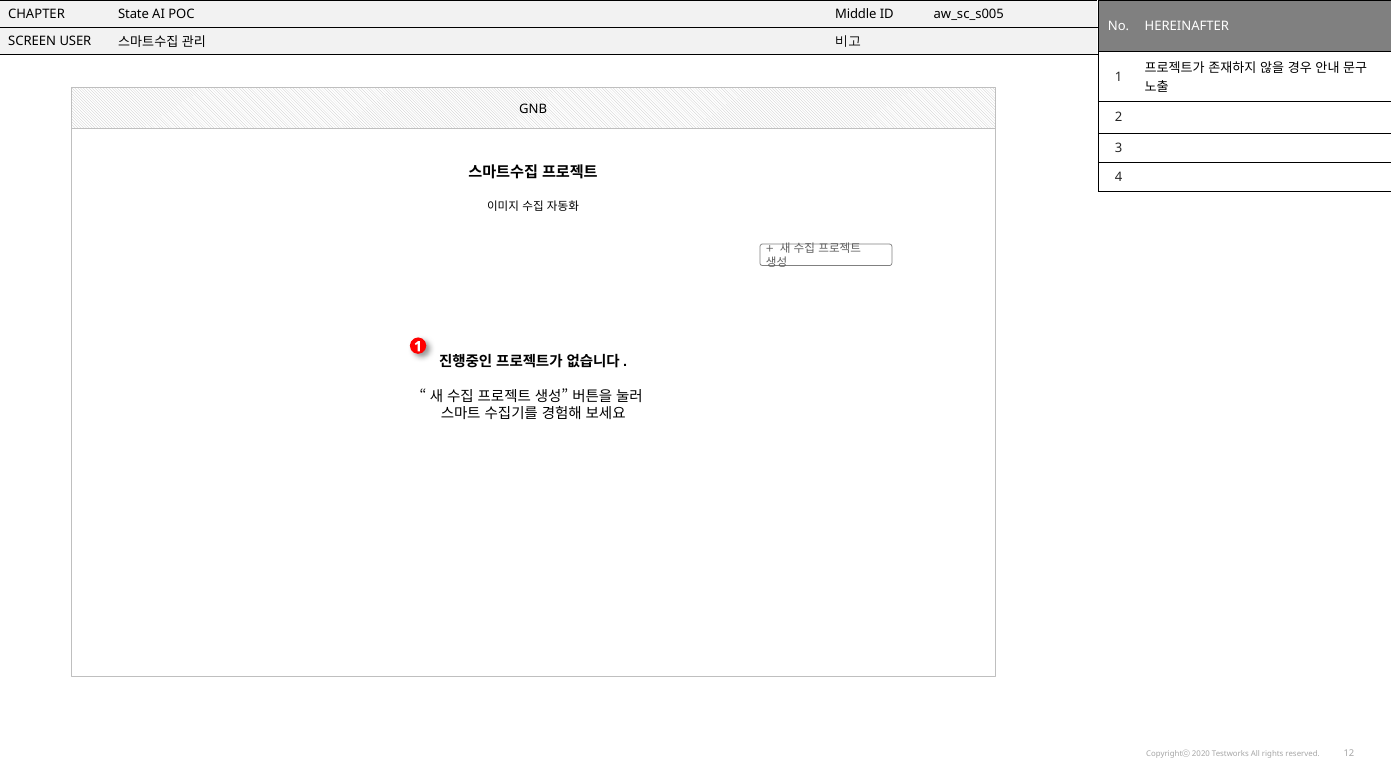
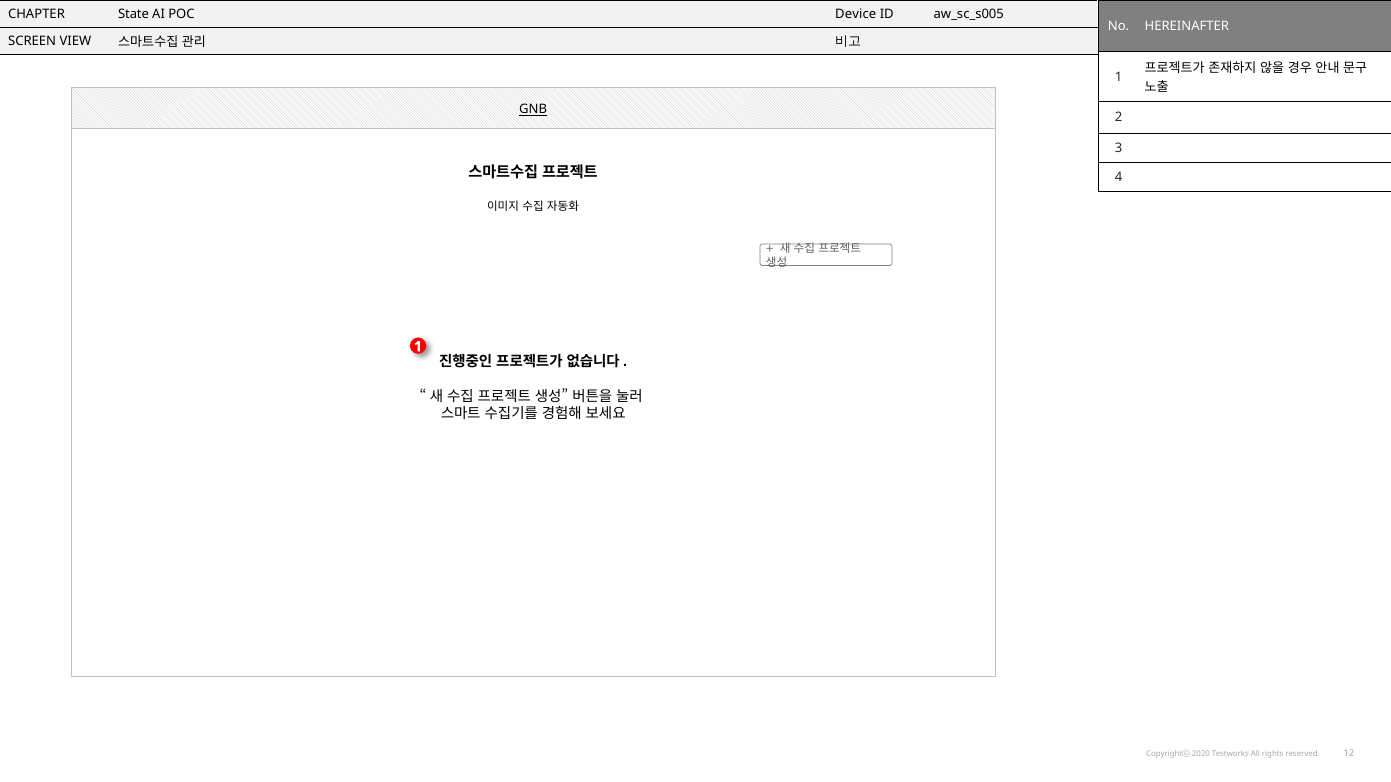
Middle: Middle -> Device
USER: USER -> VIEW
GNB underline: none -> present
